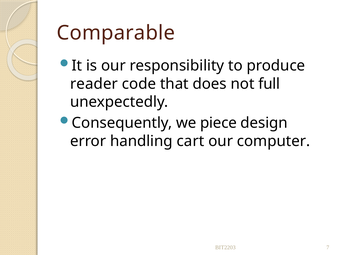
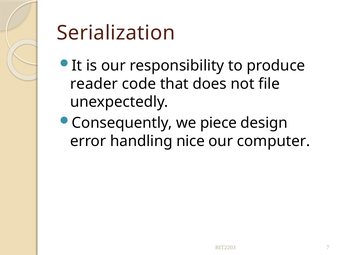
Comparable: Comparable -> Serialization
full: full -> file
cart: cart -> nice
